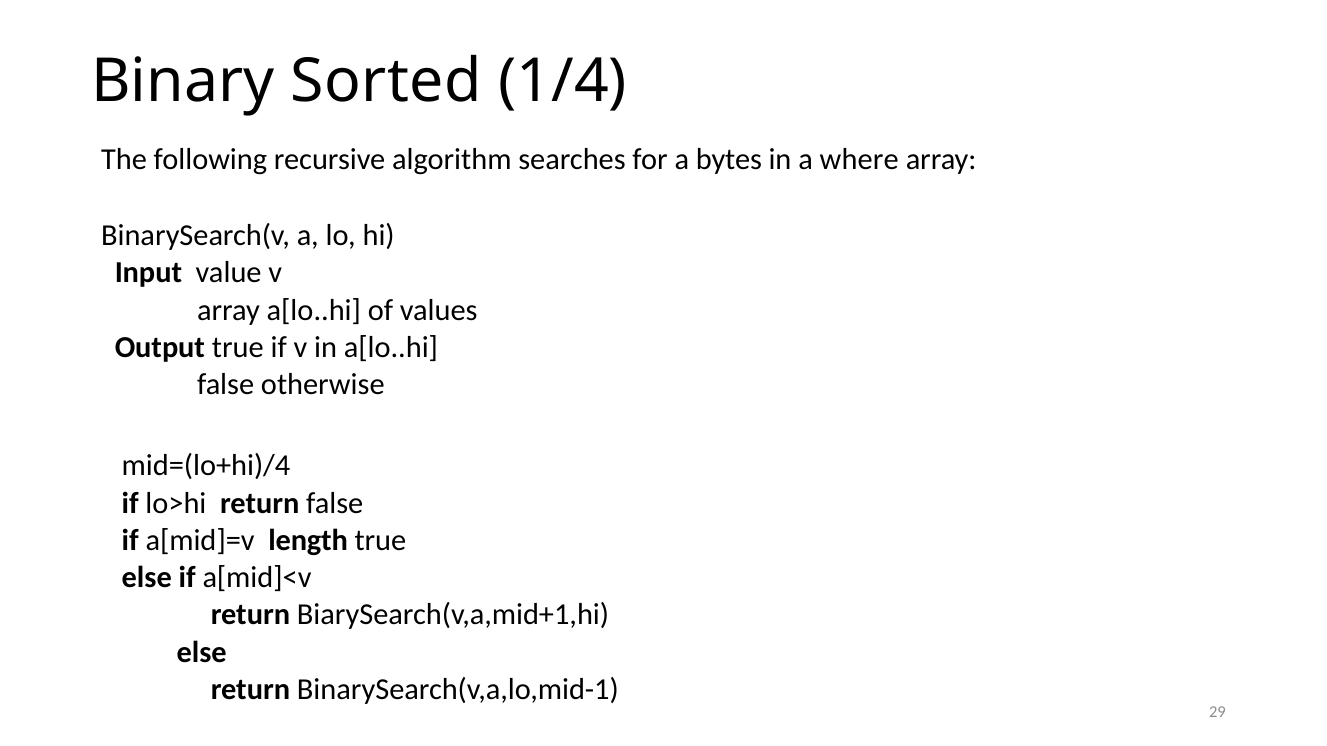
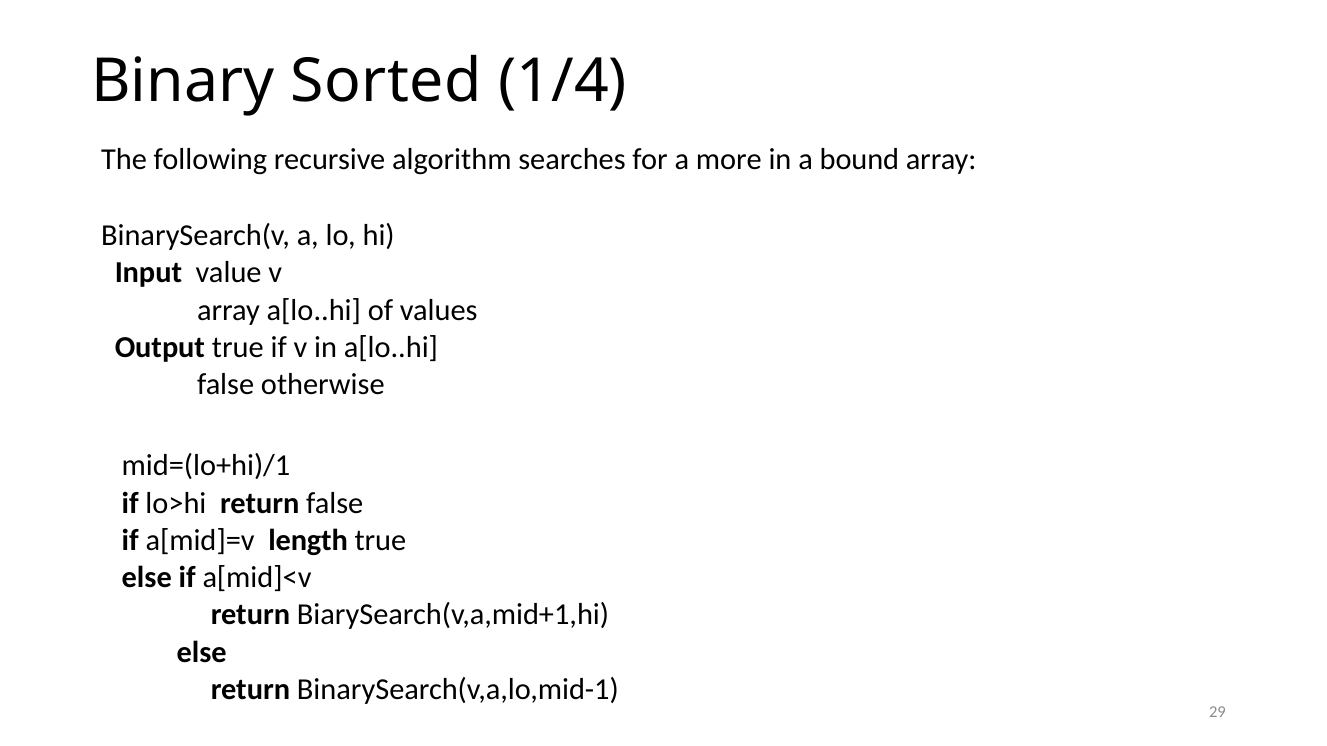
bytes: bytes -> more
where: where -> bound
mid=(lo+hi)/4: mid=(lo+hi)/4 -> mid=(lo+hi)/1
